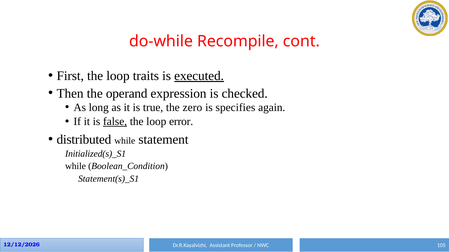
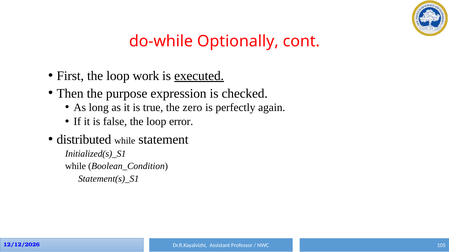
Recompile: Recompile -> Optionally
traits: traits -> work
operand: operand -> purpose
specifies: specifies -> perfectly
false underline: present -> none
